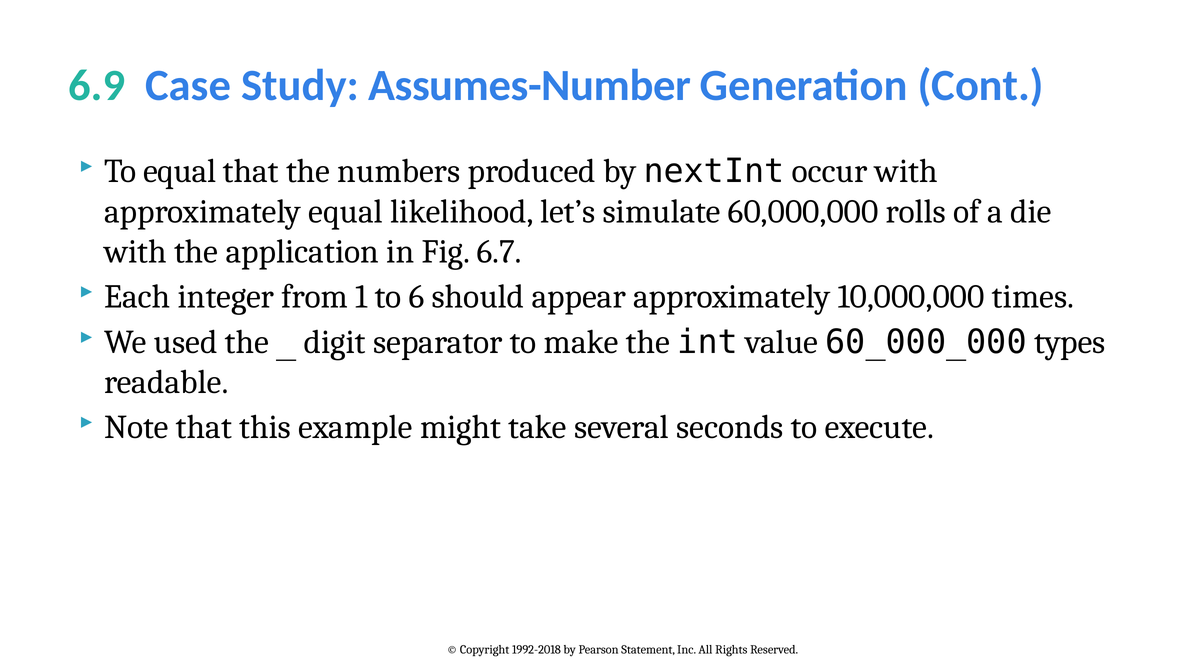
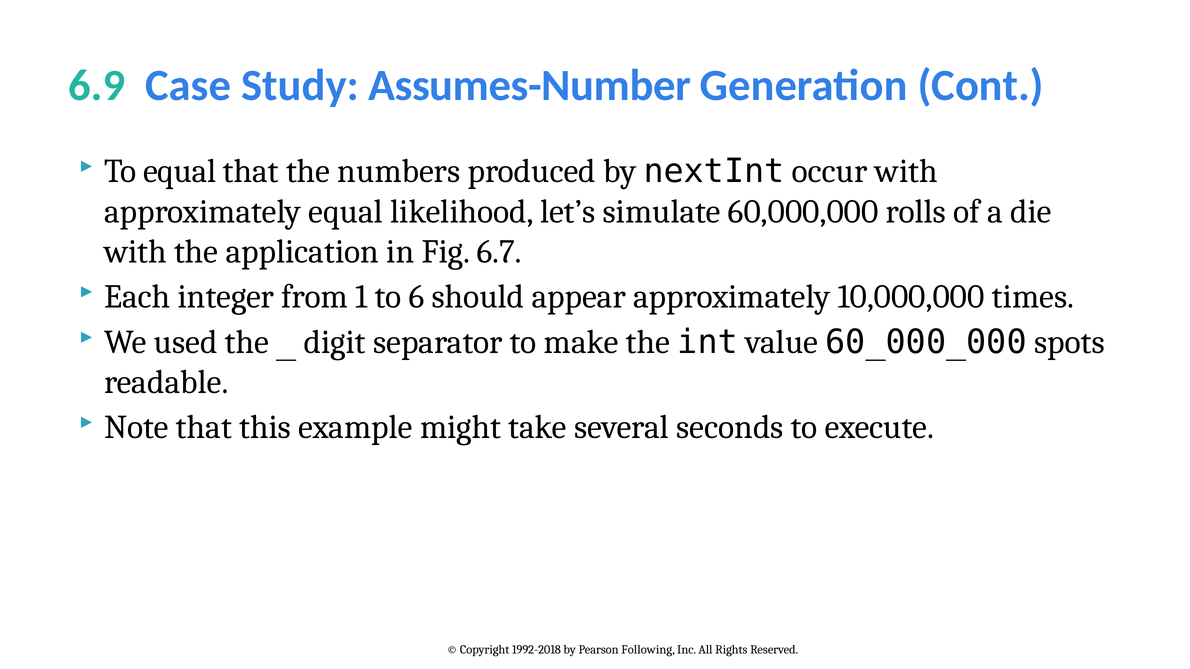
types: types -> spots
Statement: Statement -> Following
